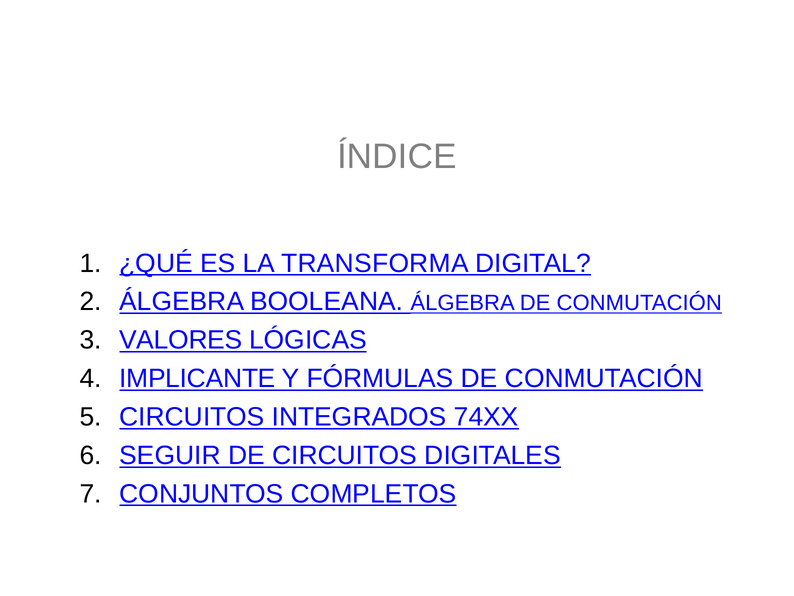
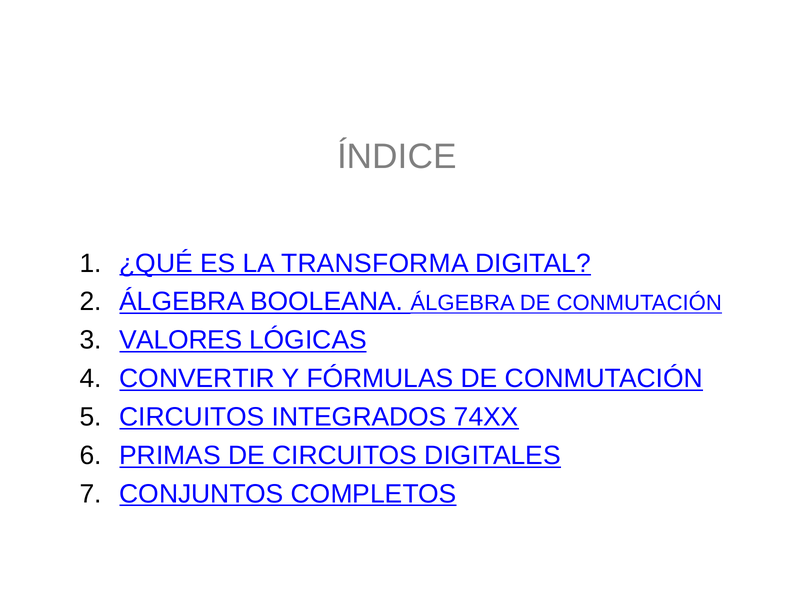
IMPLICANTE: IMPLICANTE -> CONVERTIR
SEGUIR: SEGUIR -> PRIMAS
